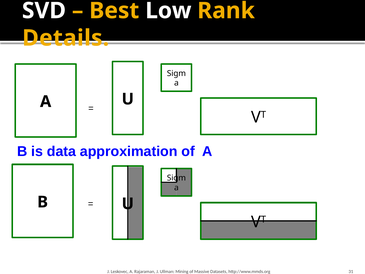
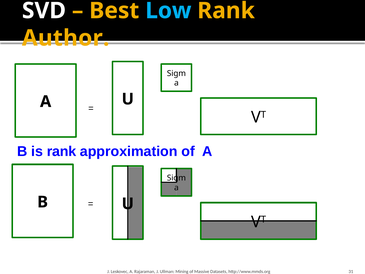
Low colour: white -> light blue
Details: Details -> Author
is data: data -> rank
